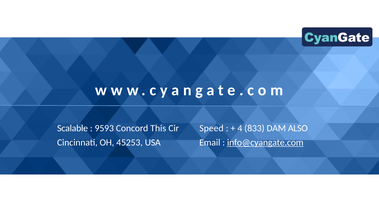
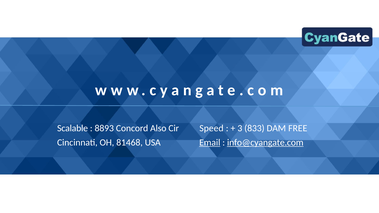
9593: 9593 -> 8893
This: This -> Also
4: 4 -> 3
ALSO: ALSO -> FREE
45253: 45253 -> 81468
Email underline: none -> present
